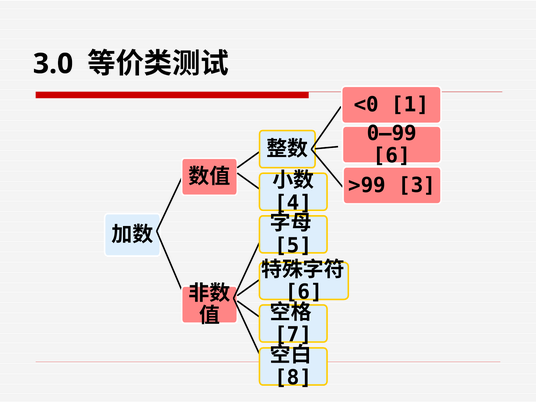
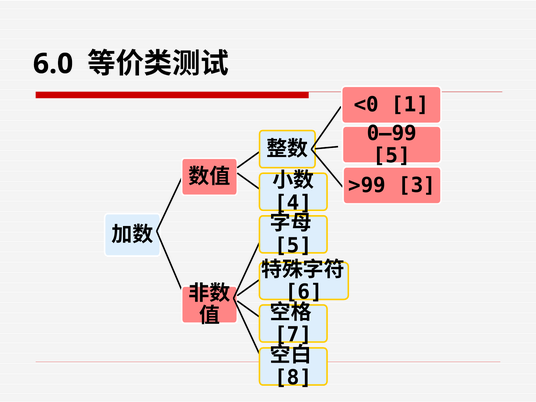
3.0: 3.0 -> 6.0
6 at (392, 156): 6 -> 5
